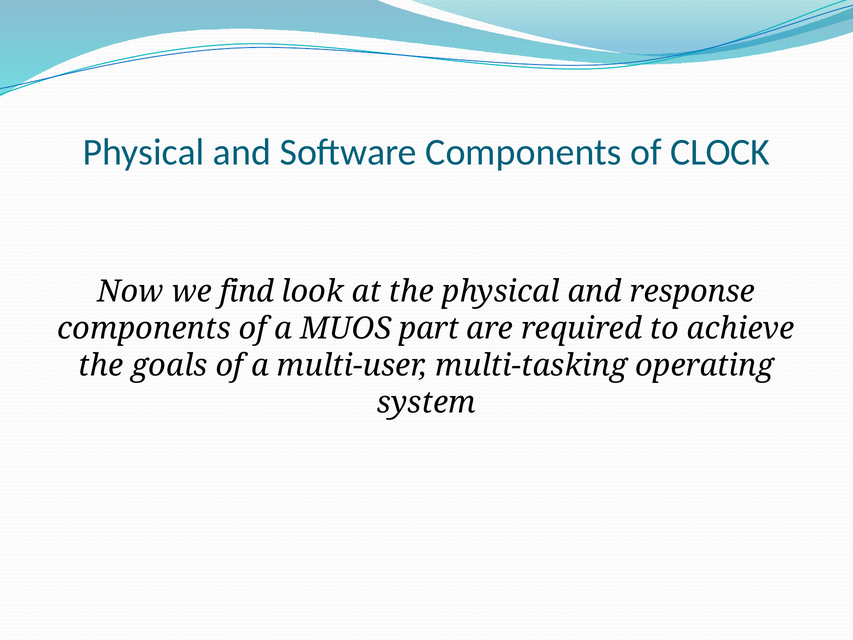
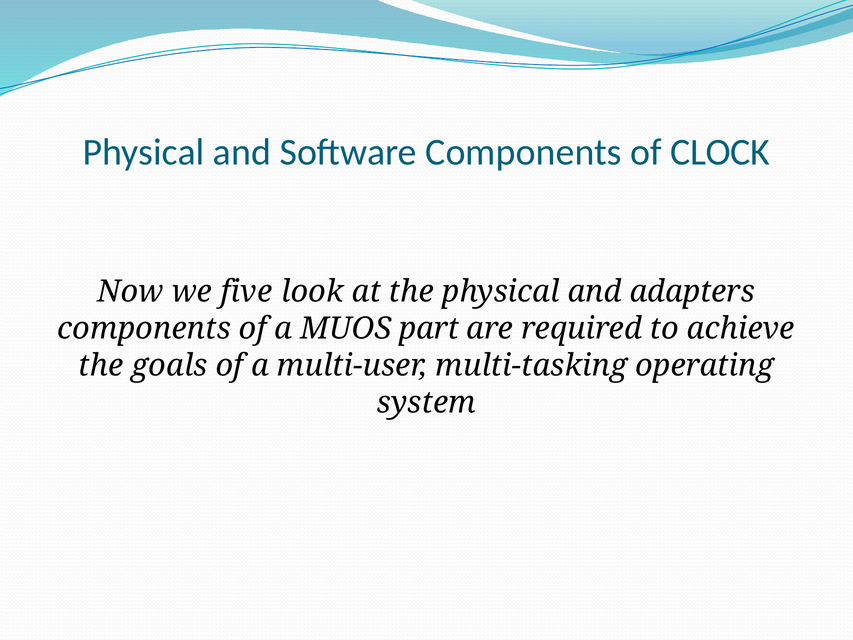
find: find -> five
response: response -> adapters
